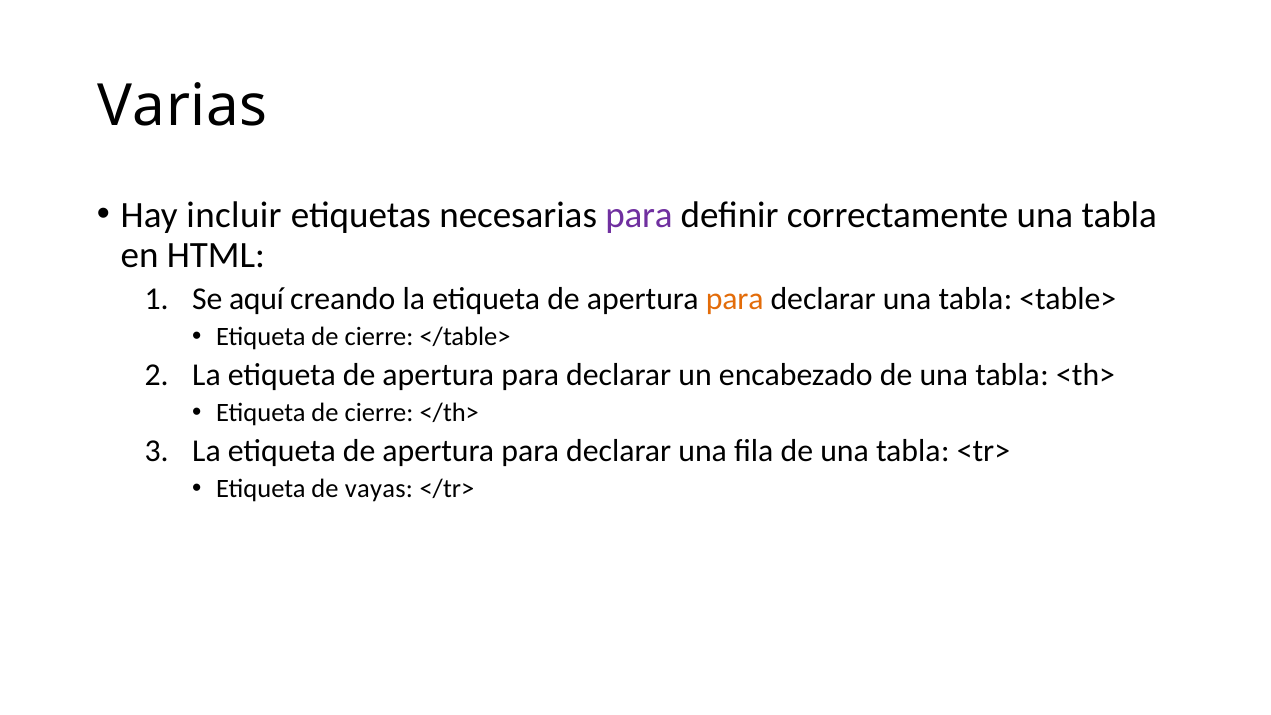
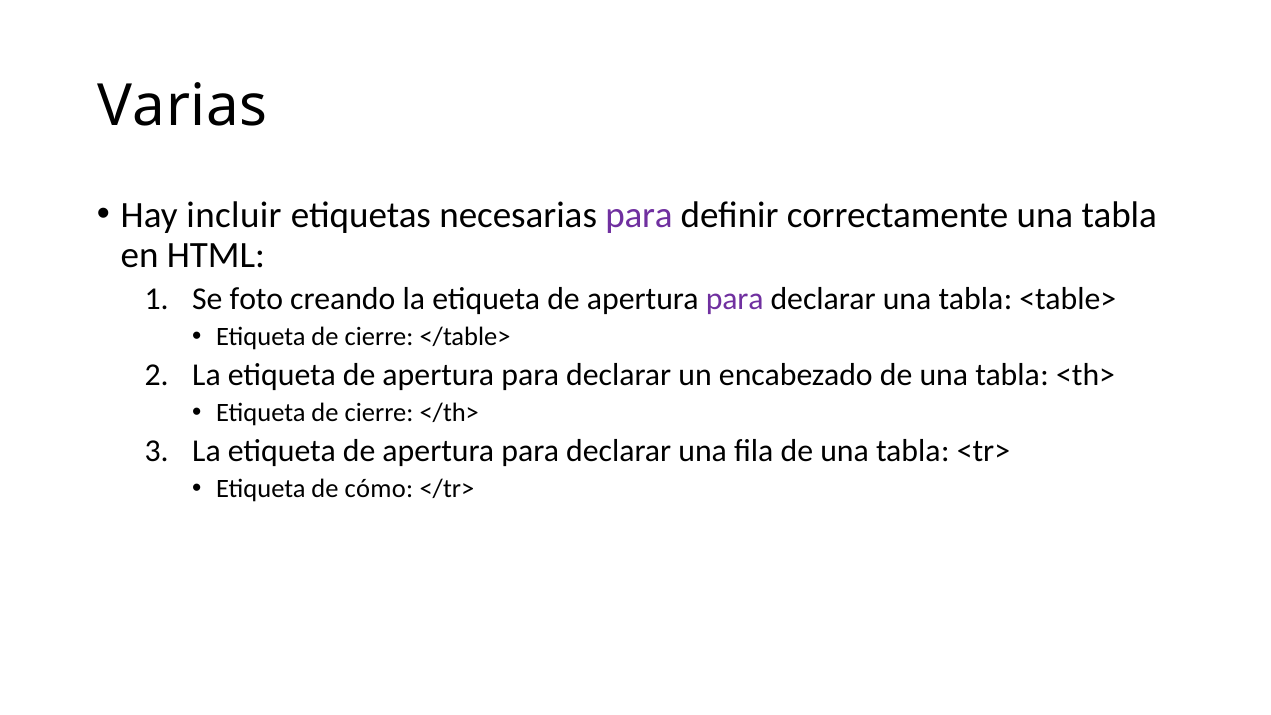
aquí: aquí -> foto
para at (735, 299) colour: orange -> purple
vayas: vayas -> cómo
